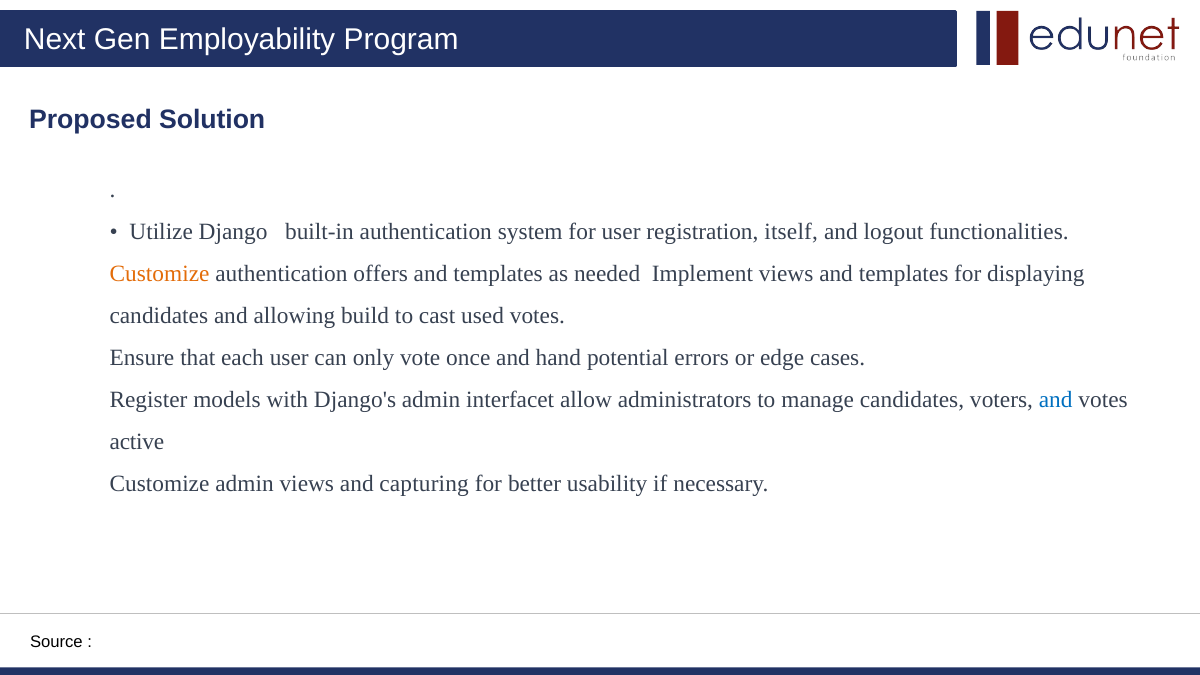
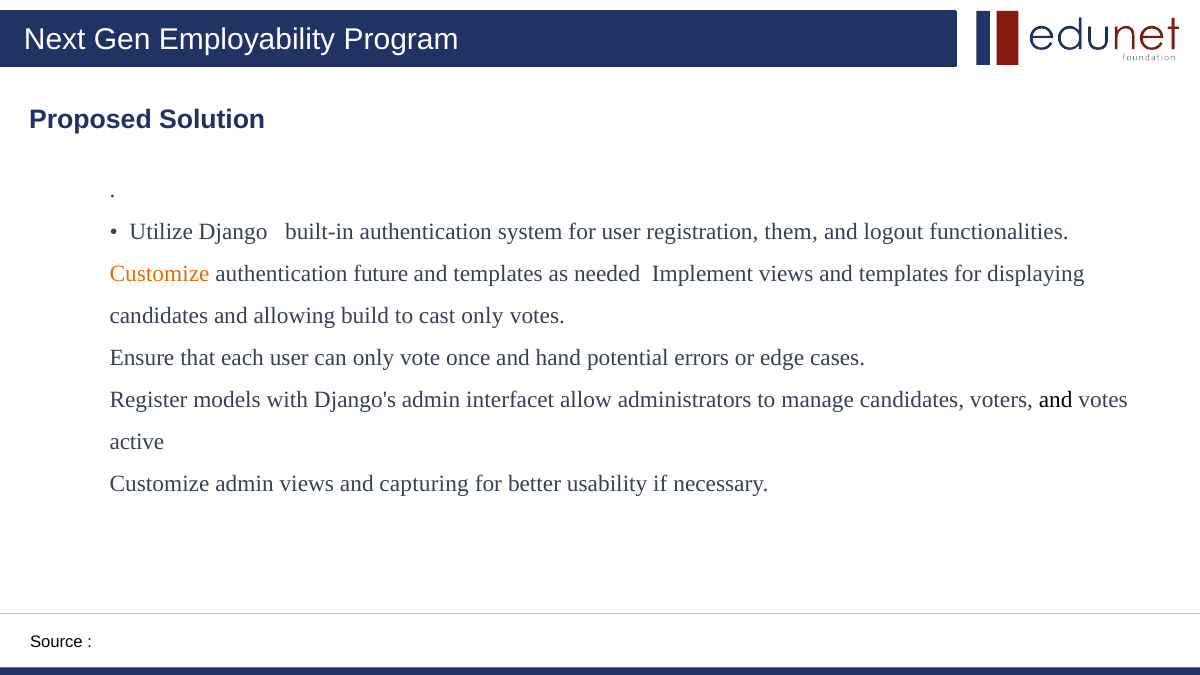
itself: itself -> them
offers: offers -> future
cast used: used -> only
and at (1056, 400) colour: blue -> black
